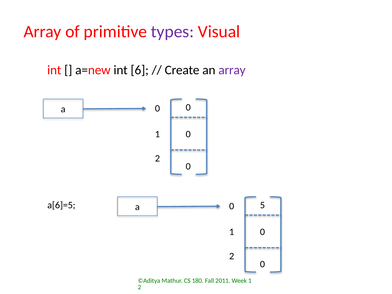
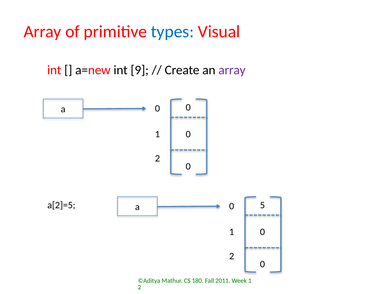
types colour: purple -> blue
6: 6 -> 9
a[6]=5: a[6]=5 -> a[2]=5
